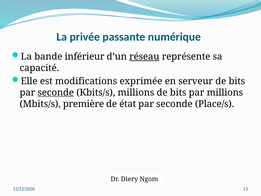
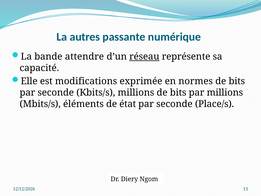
privée: privée -> autres
inférieur: inférieur -> attendre
serveur: serveur -> normes
seconde at (56, 92) underline: present -> none
première: première -> éléments
